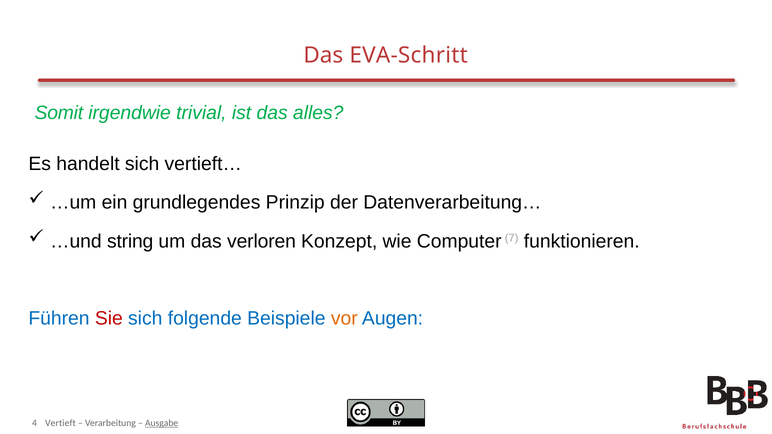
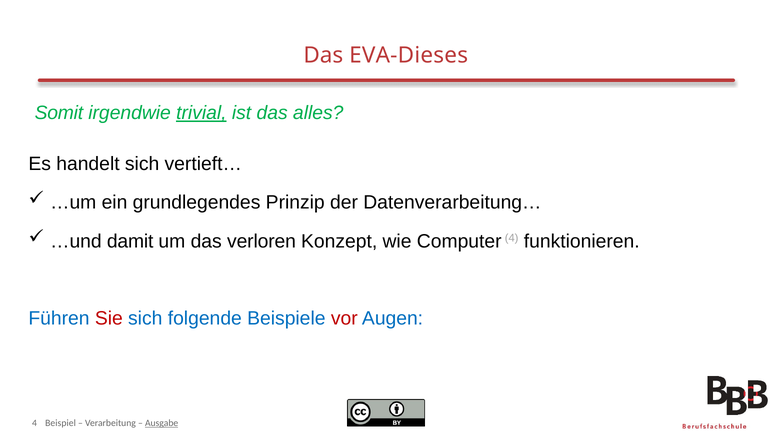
EVA-Schritt: EVA-Schritt -> EVA-Dieses
trivial underline: none -> present
string: string -> damit
Computer 7: 7 -> 4
vor colour: orange -> red
Vertieft: Vertieft -> Beispiel
